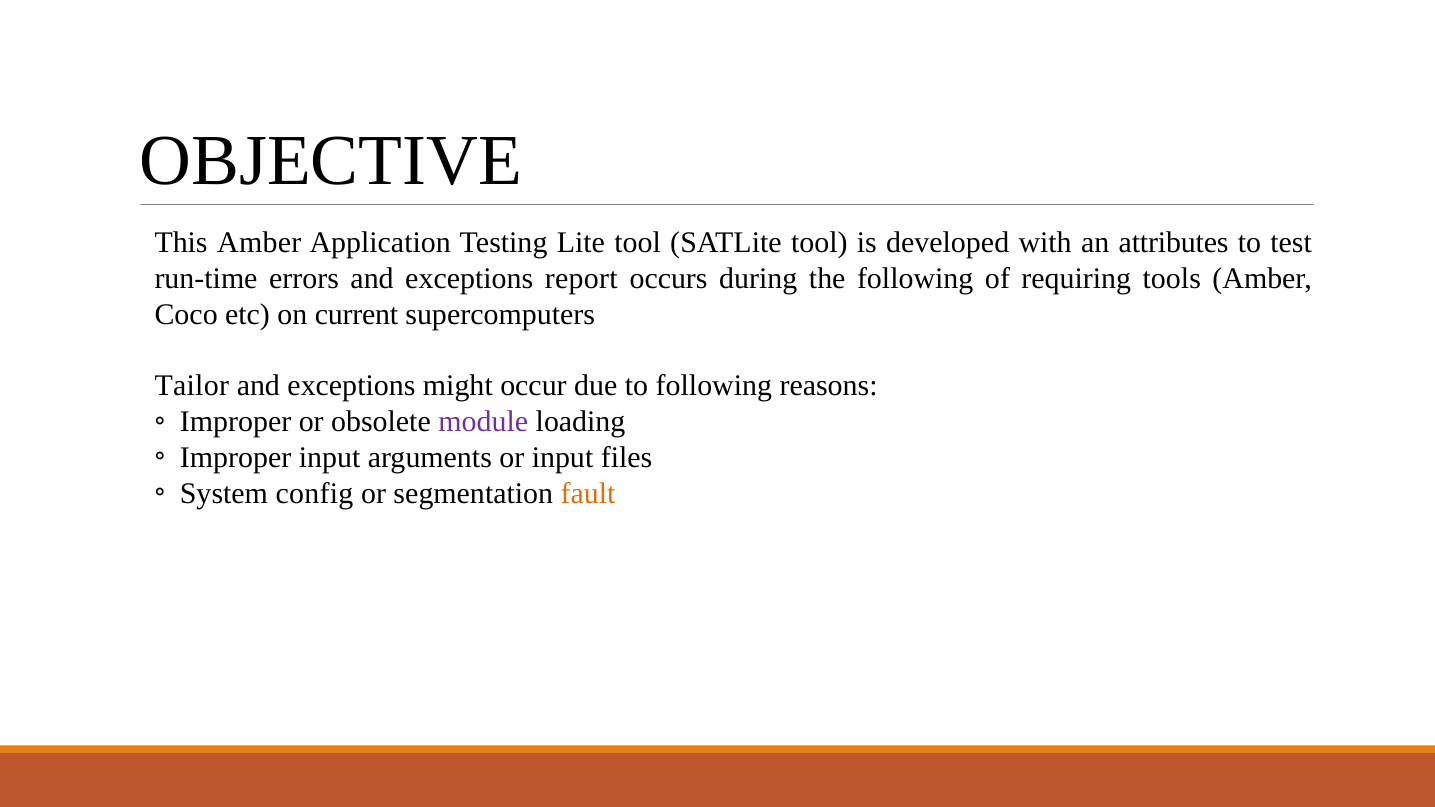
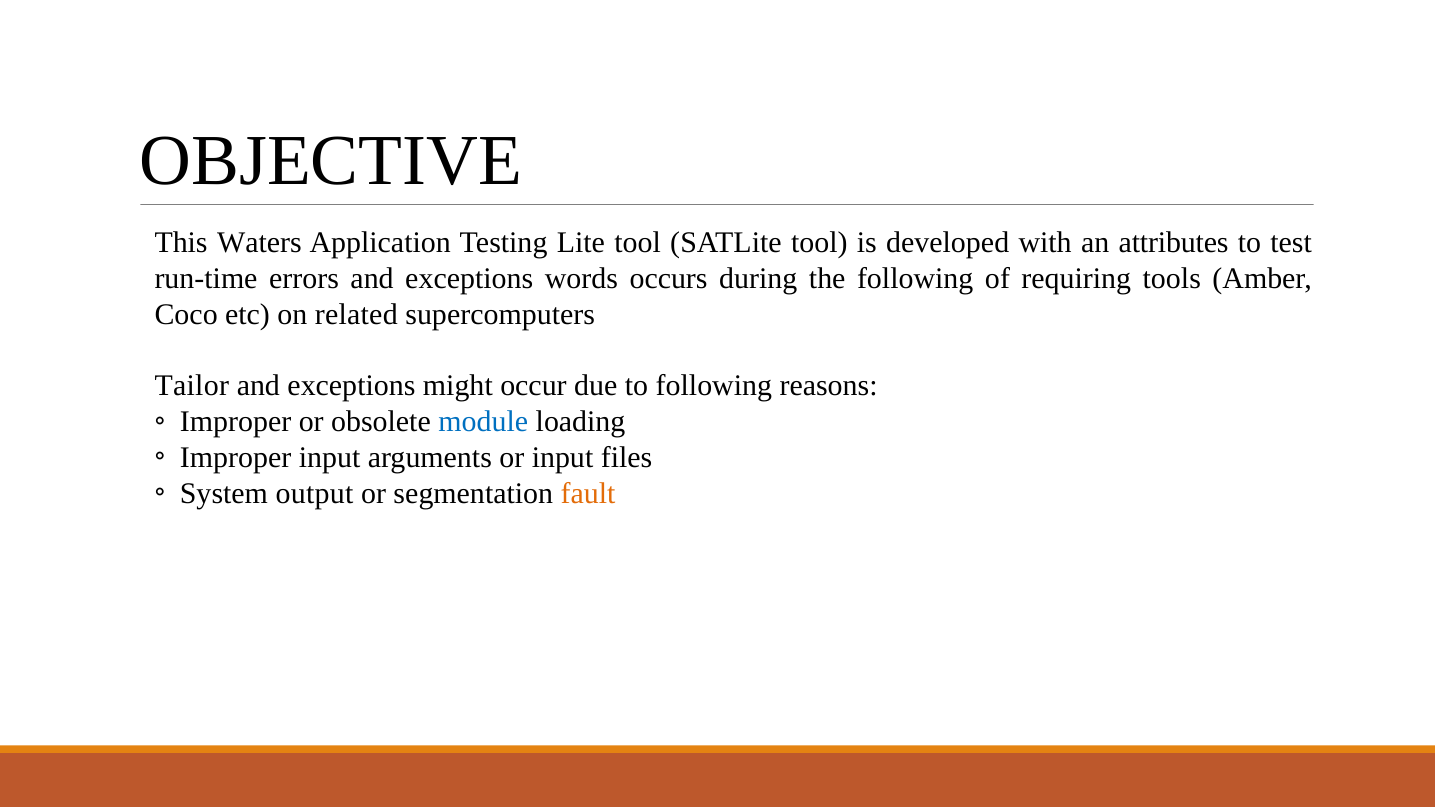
This Amber: Amber -> Waters
report: report -> words
current: current -> related
module colour: purple -> blue
config: config -> output
